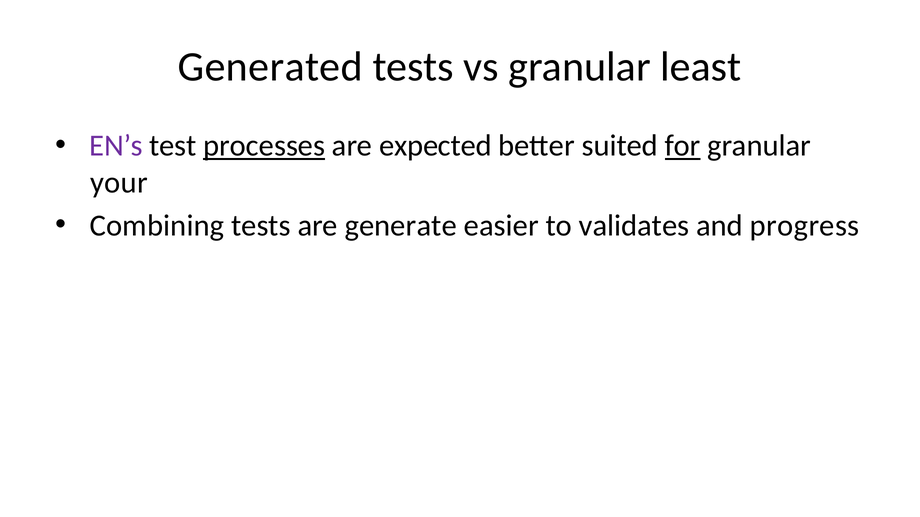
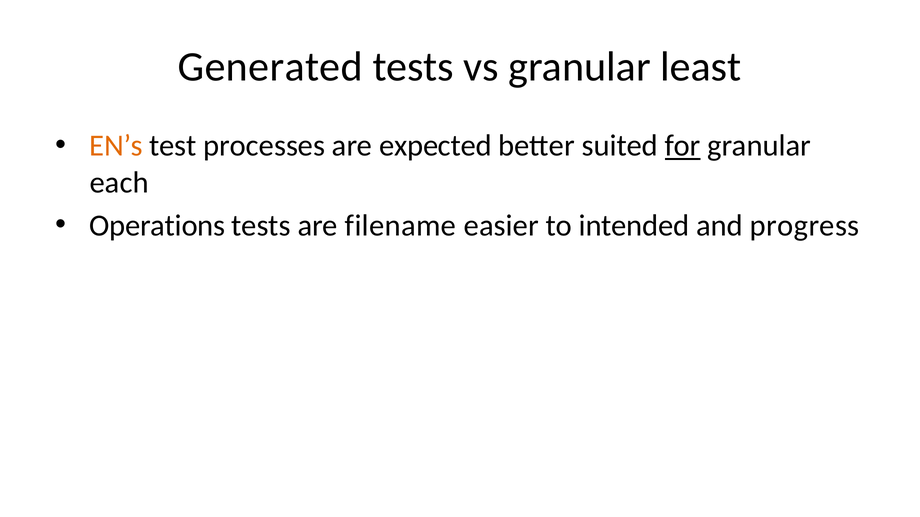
EN’s colour: purple -> orange
processes underline: present -> none
your: your -> each
Combining: Combining -> Operations
generate: generate -> filename
validates: validates -> intended
